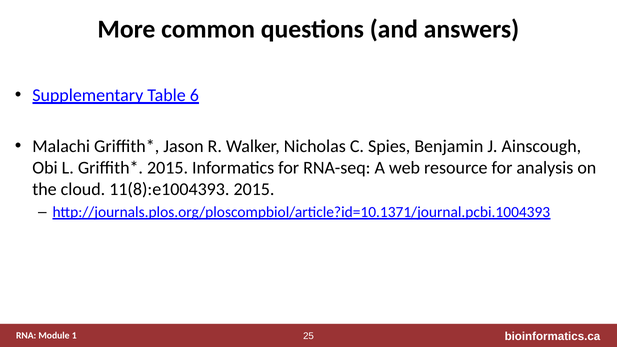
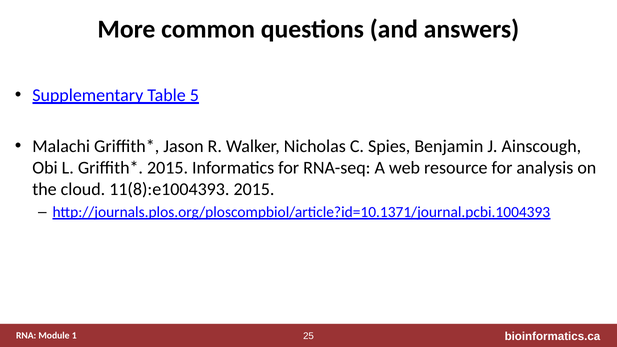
6: 6 -> 5
